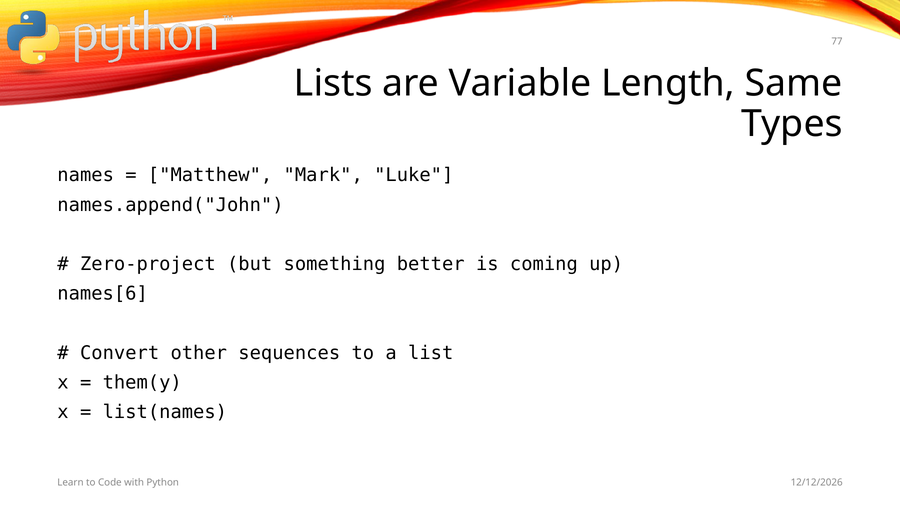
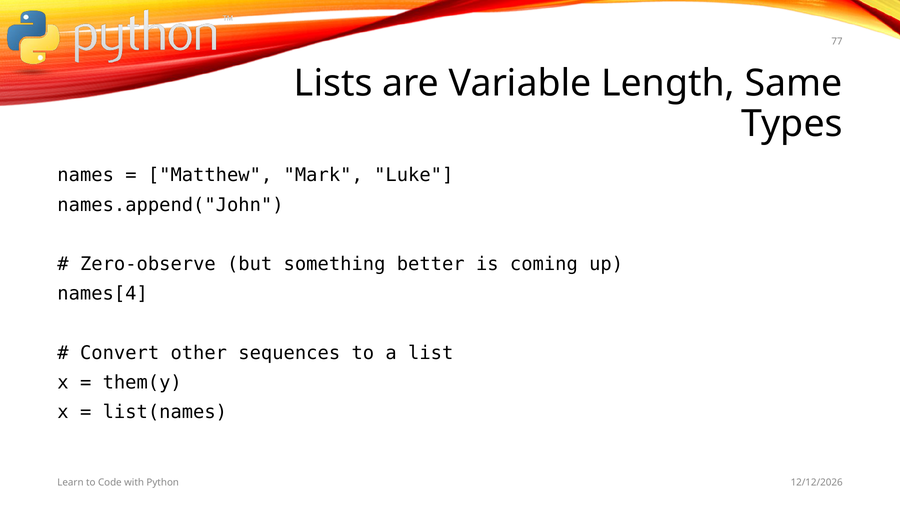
Zero-project: Zero-project -> Zero-observe
names[6: names[6 -> names[4
